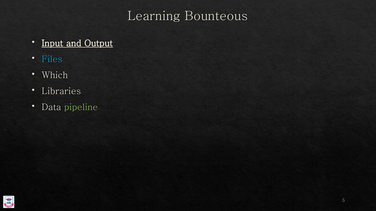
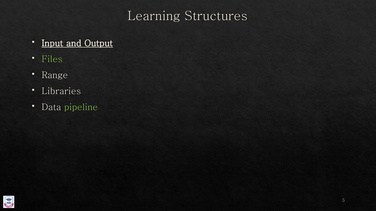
Bounteous: Bounteous -> Structures
Files colour: light blue -> light green
Which: Which -> Range
